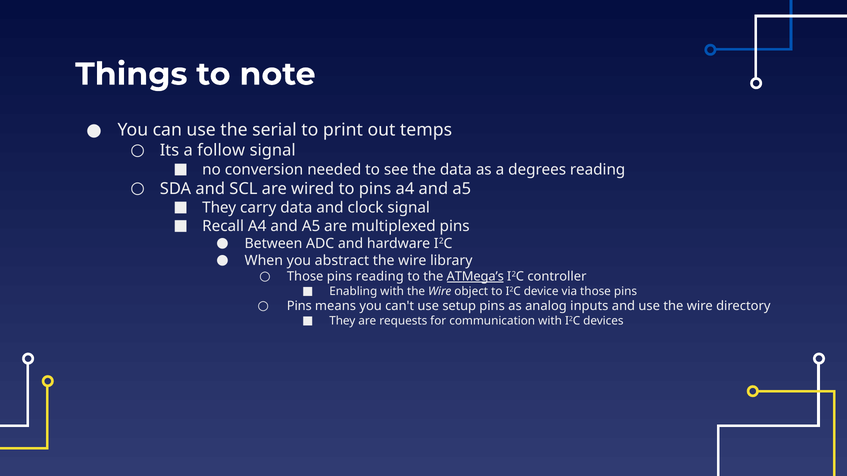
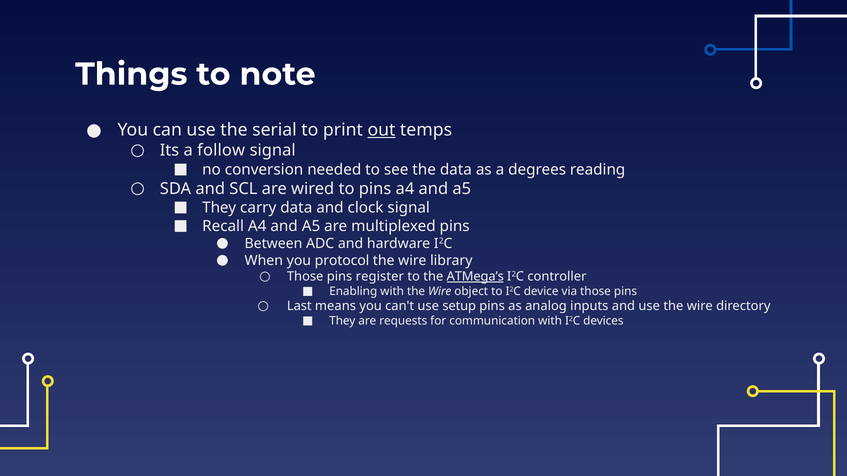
out underline: none -> present
abstract: abstract -> protocol
pins reading: reading -> register
Pins at (299, 307): Pins -> Last
